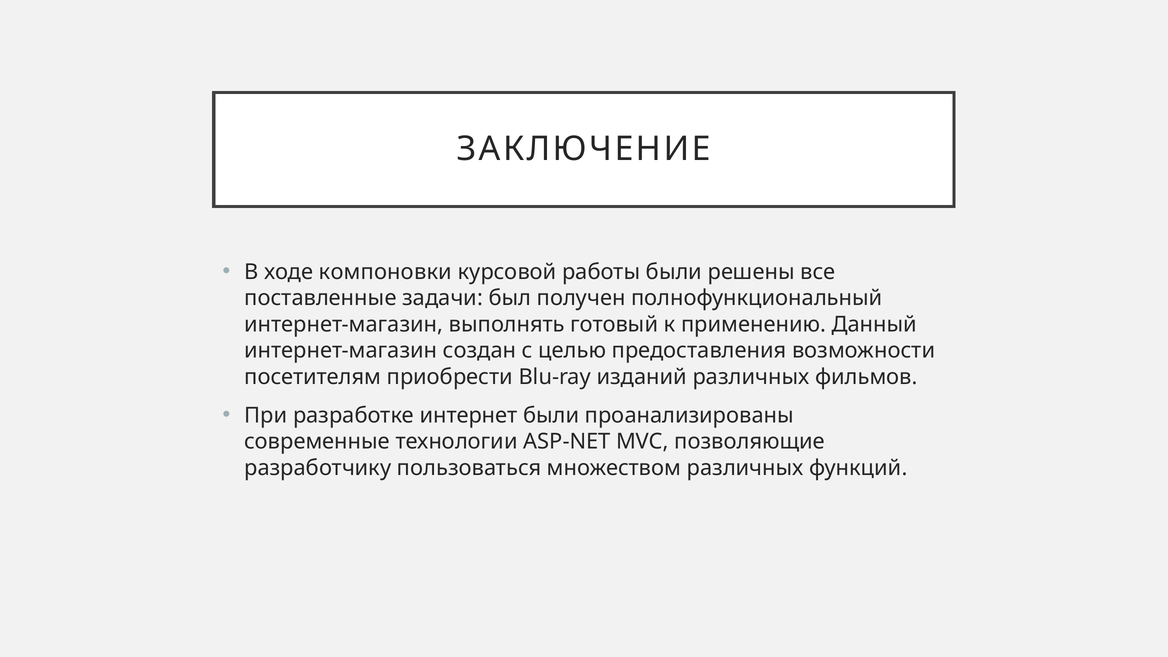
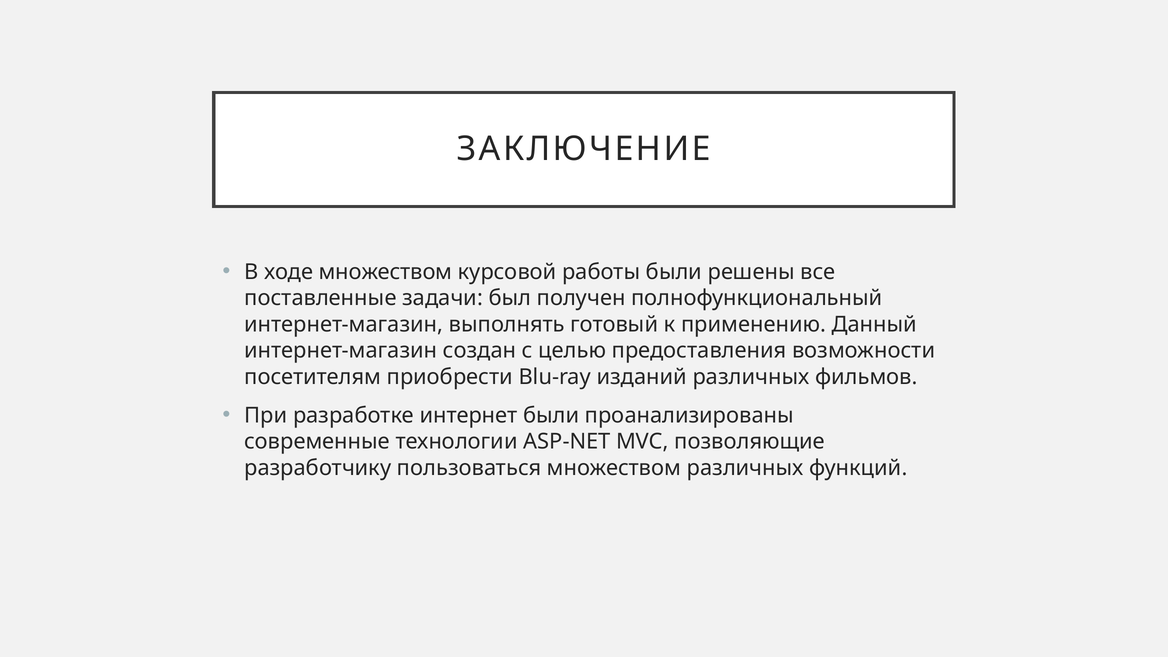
ходе компоновки: компоновки -> множеством
